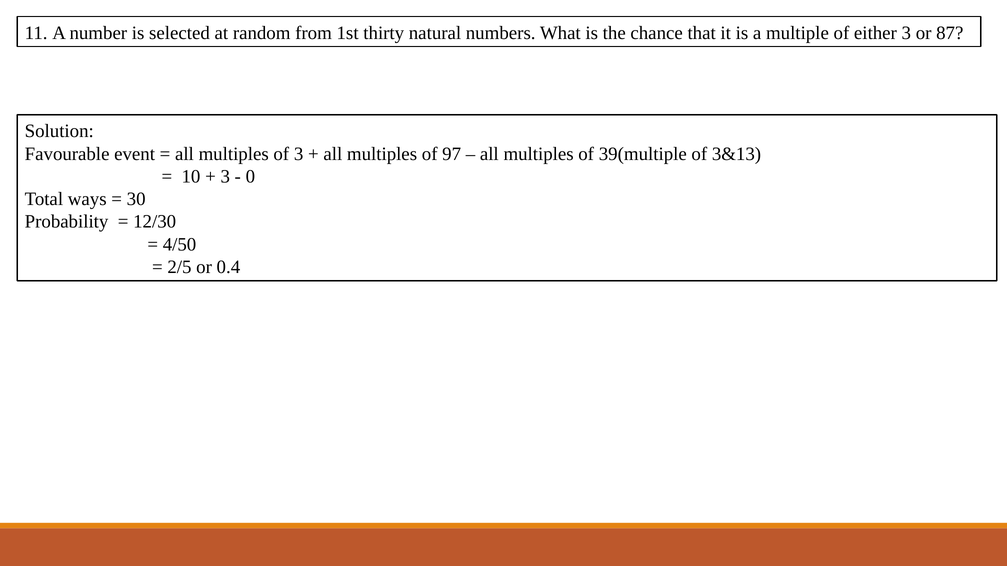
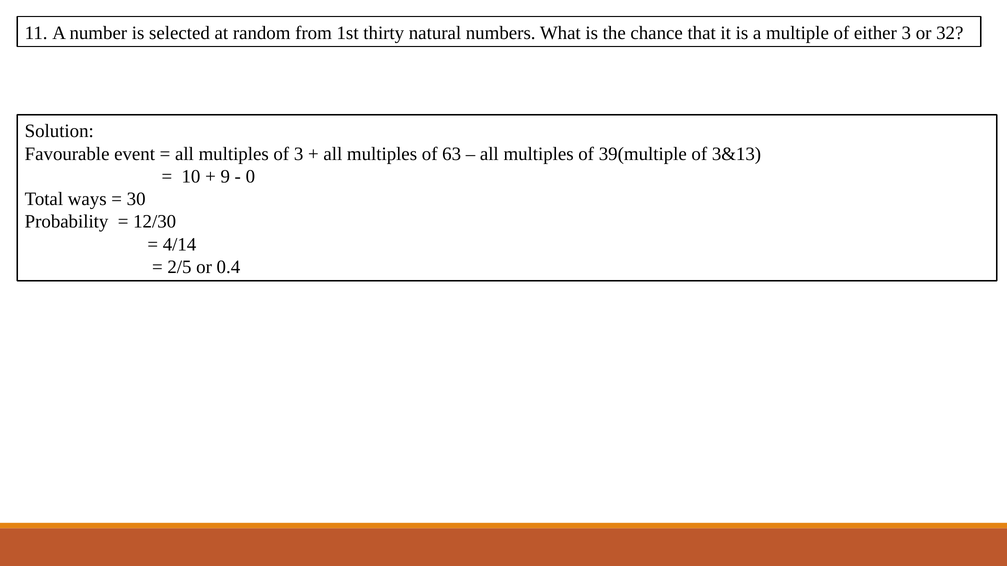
87: 87 -> 32
97: 97 -> 63
3 at (225, 177): 3 -> 9
4/50: 4/50 -> 4/14
